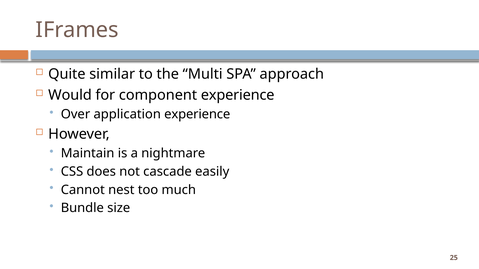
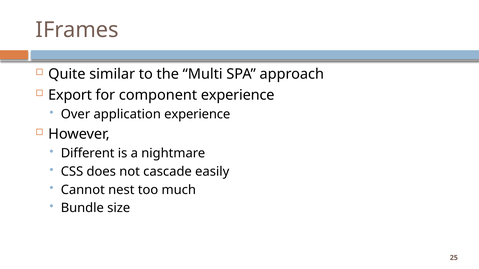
Would: Would -> Export
Maintain: Maintain -> Different
